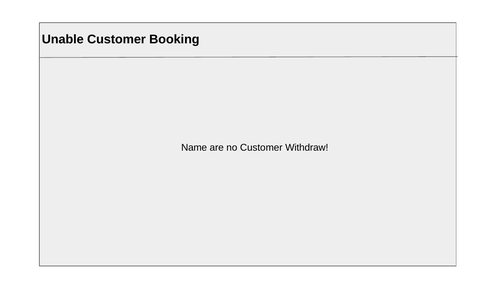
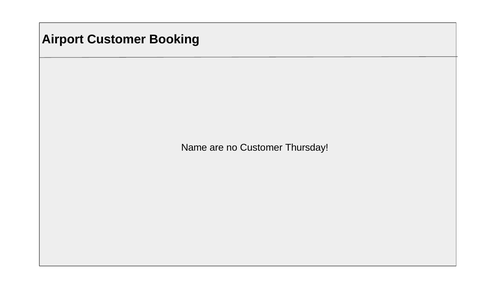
Unable: Unable -> Airport
Withdraw: Withdraw -> Thursday
